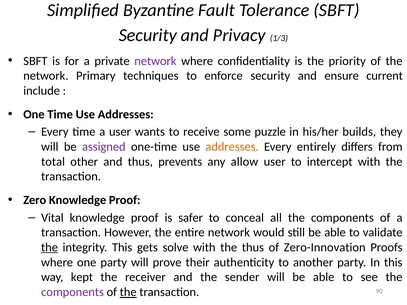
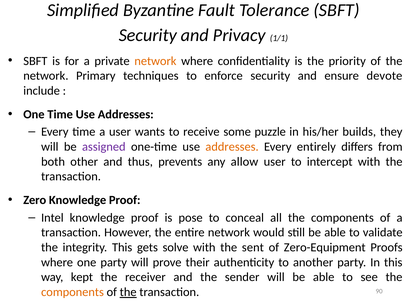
1/3: 1/3 -> 1/1
network at (155, 61) colour: purple -> orange
current: current -> devote
total: total -> both
Vital: Vital -> Intel
safer: safer -> pose
the at (50, 248) underline: present -> none
the thus: thus -> sent
Zero-Innovation: Zero-Innovation -> Zero-Equipment
components at (72, 292) colour: purple -> orange
